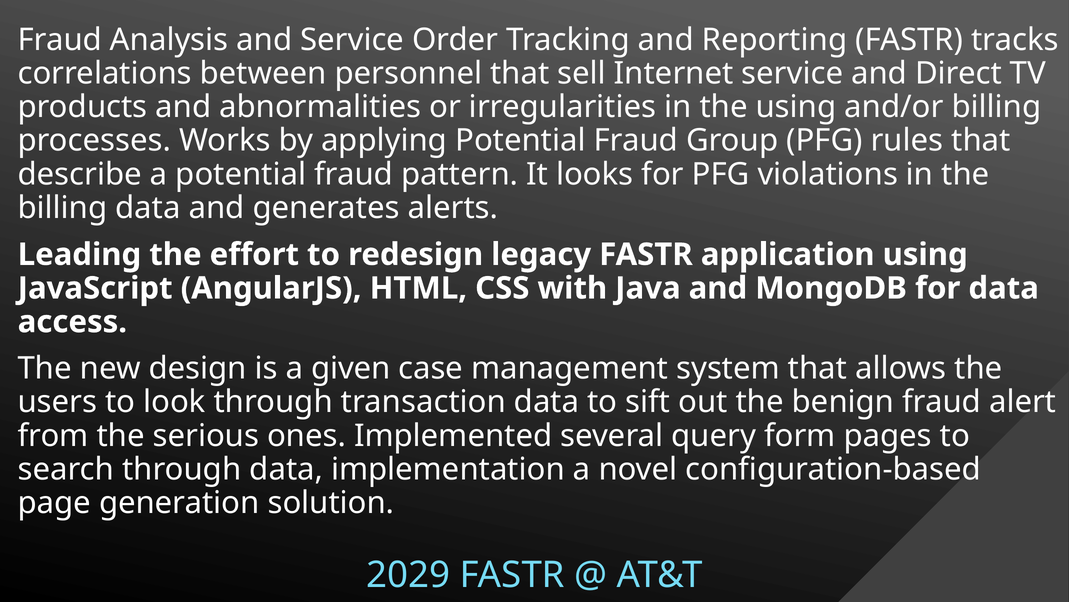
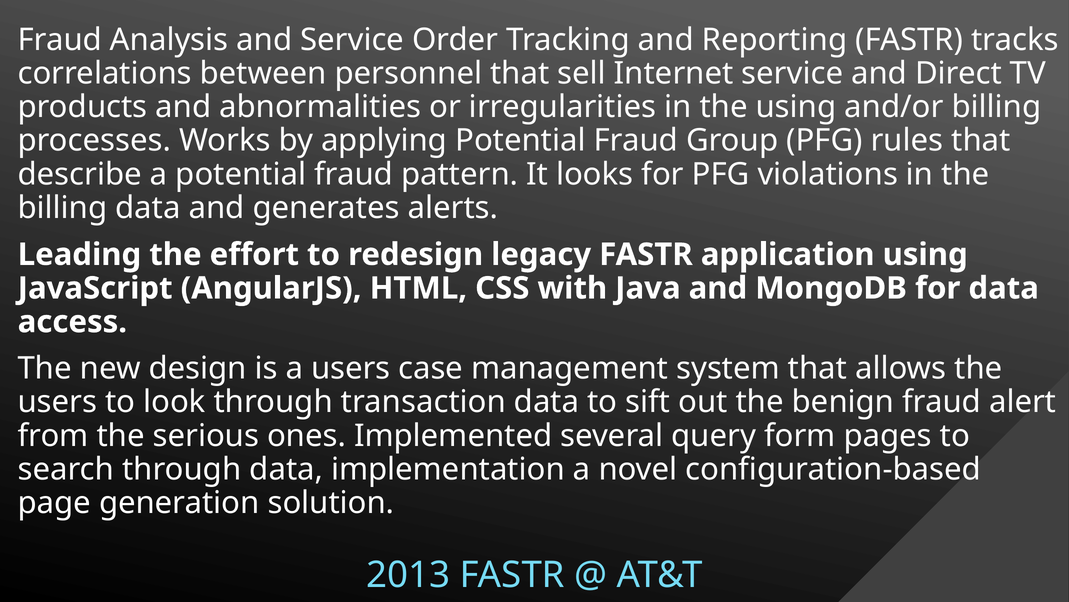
a given: given -> users
2029: 2029 -> 2013
